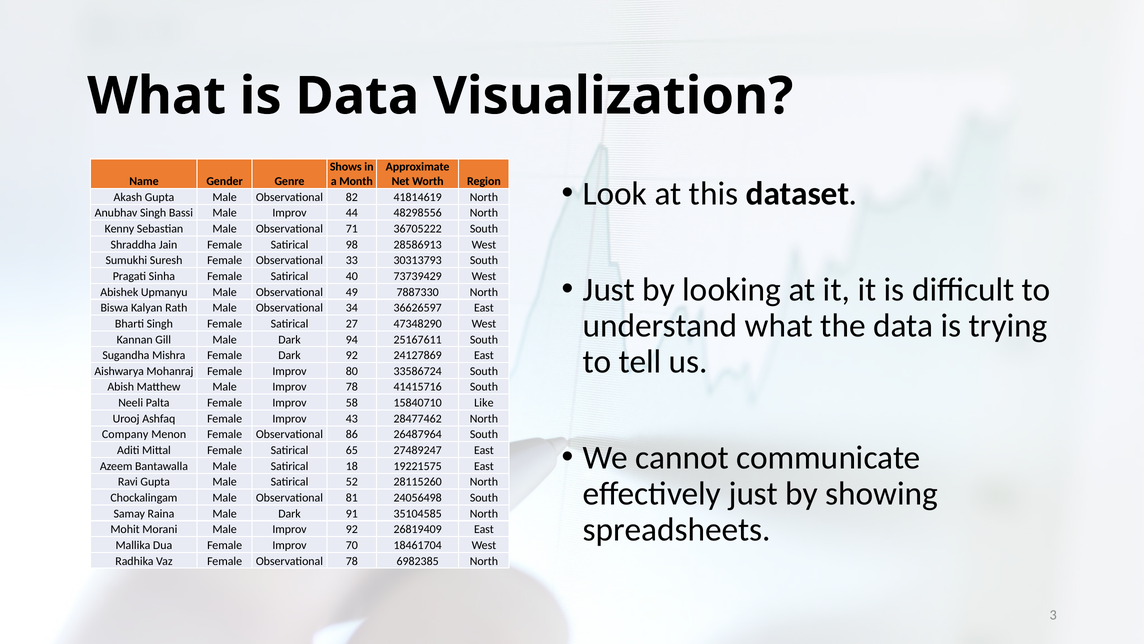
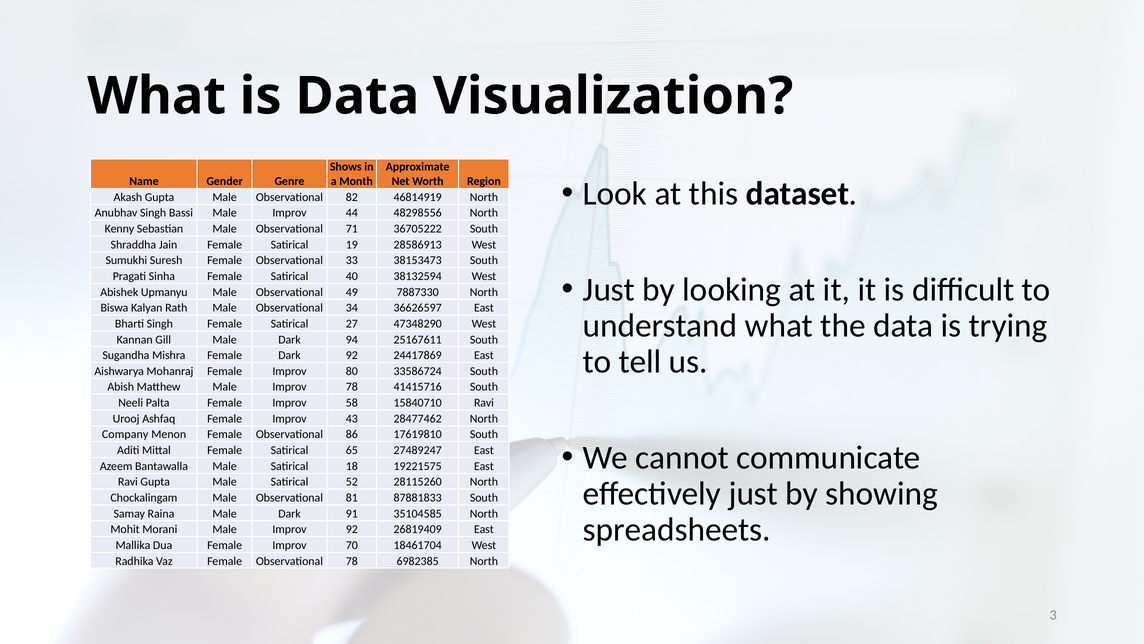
41814619: 41814619 -> 46814919
98: 98 -> 19
30313793: 30313793 -> 38153473
73739429: 73739429 -> 38132594
24127869: 24127869 -> 24417869
15840710 Like: Like -> Ravi
26487964: 26487964 -> 17619810
24056498: 24056498 -> 87881833
